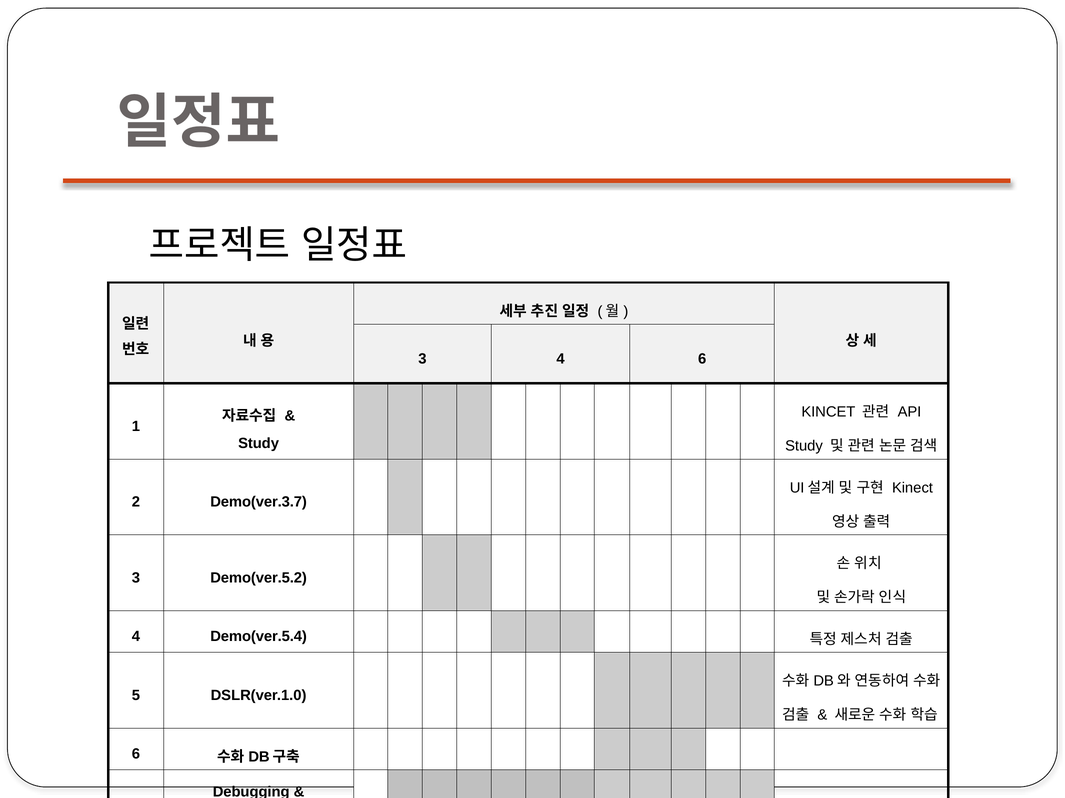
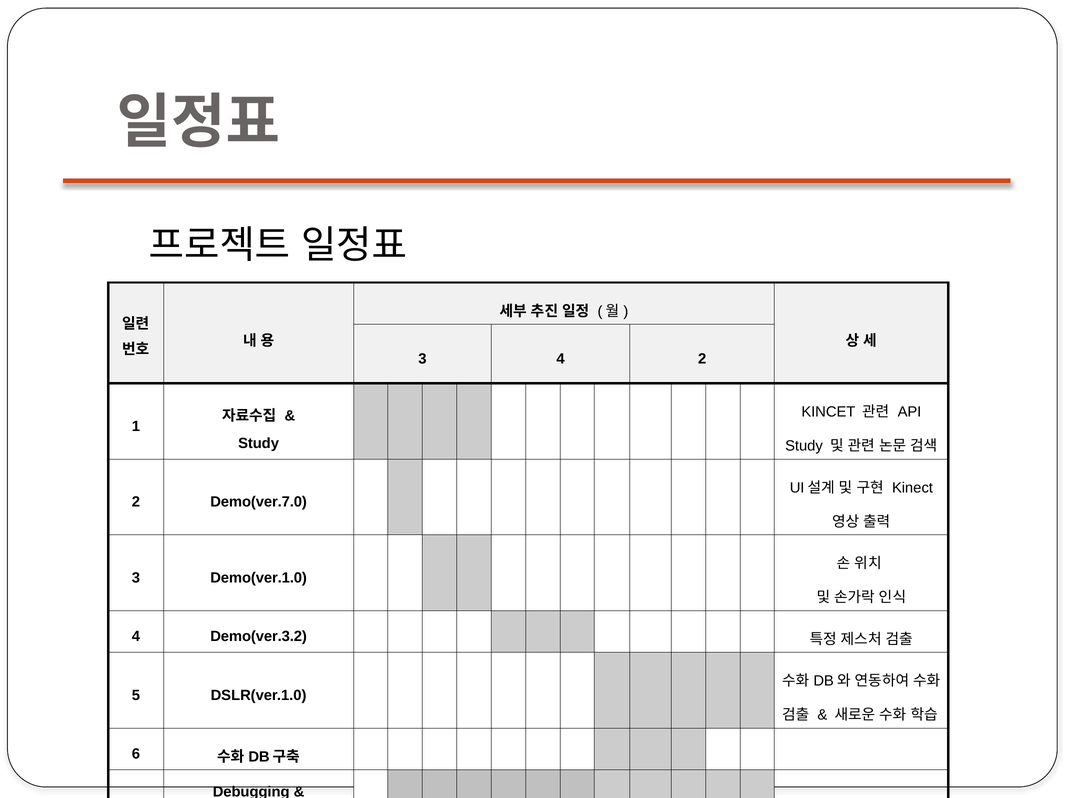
4 6: 6 -> 2
Demo(ver.3.7: Demo(ver.3.7 -> Demo(ver.7.0
Demo(ver.5.2: Demo(ver.5.2 -> Demo(ver.1.0
Demo(ver.5.4: Demo(ver.5.4 -> Demo(ver.3.2
